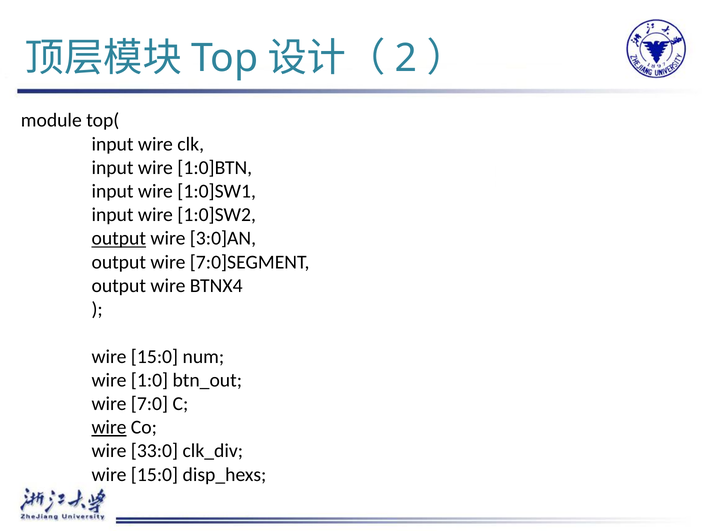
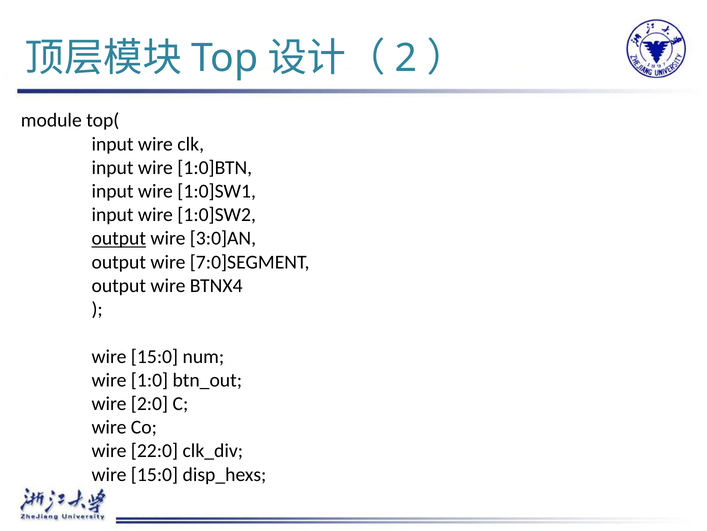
7:0: 7:0 -> 2:0
wire at (109, 427) underline: present -> none
33:0: 33:0 -> 22:0
